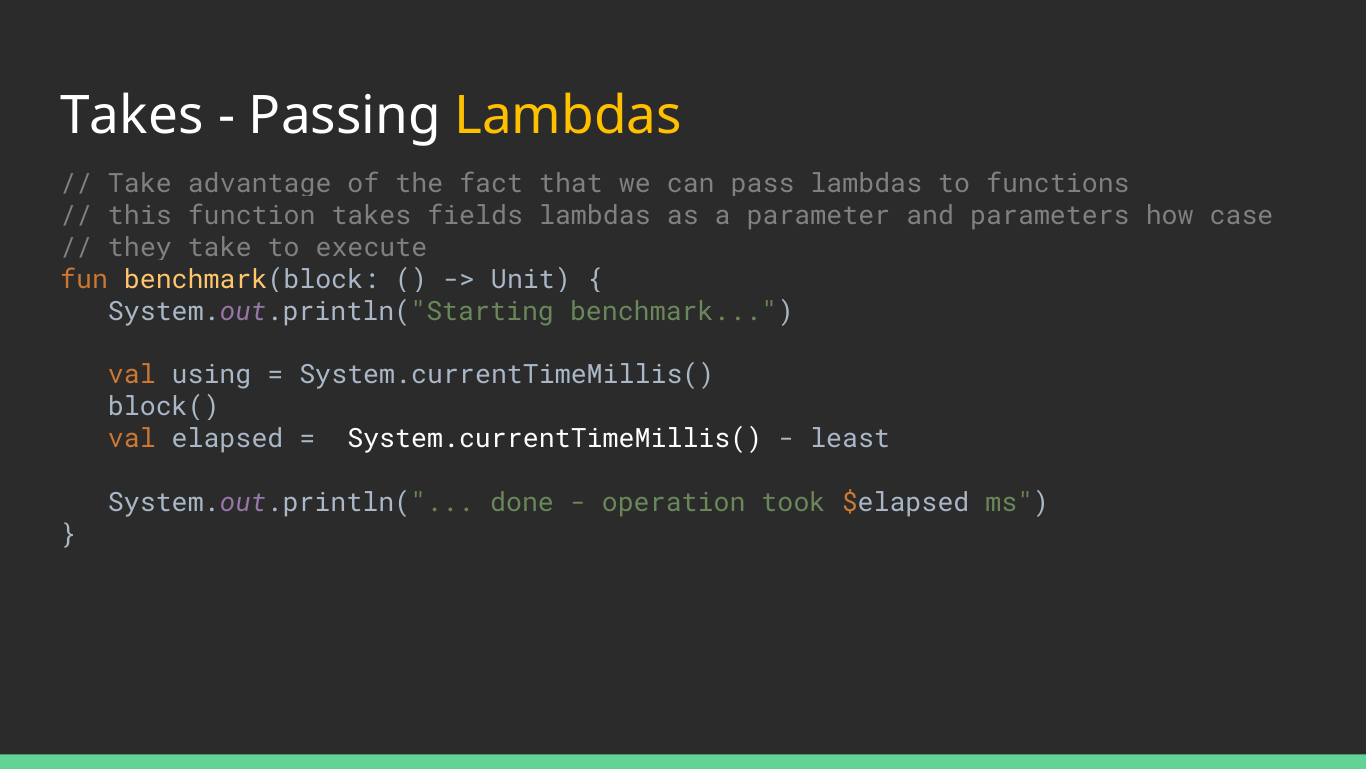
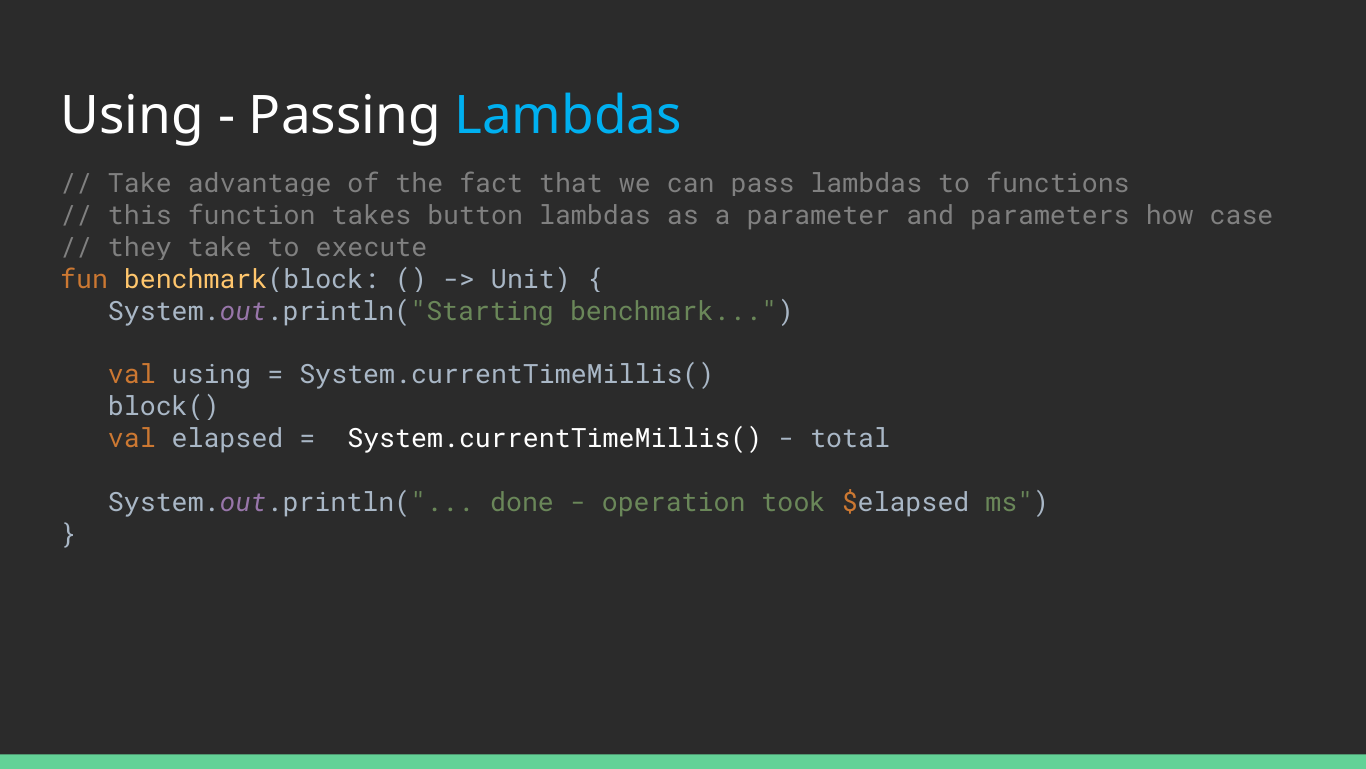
Takes at (132, 116): Takes -> Using
Lambdas at (568, 116) colour: yellow -> light blue
fields: fields -> button
least: least -> total
